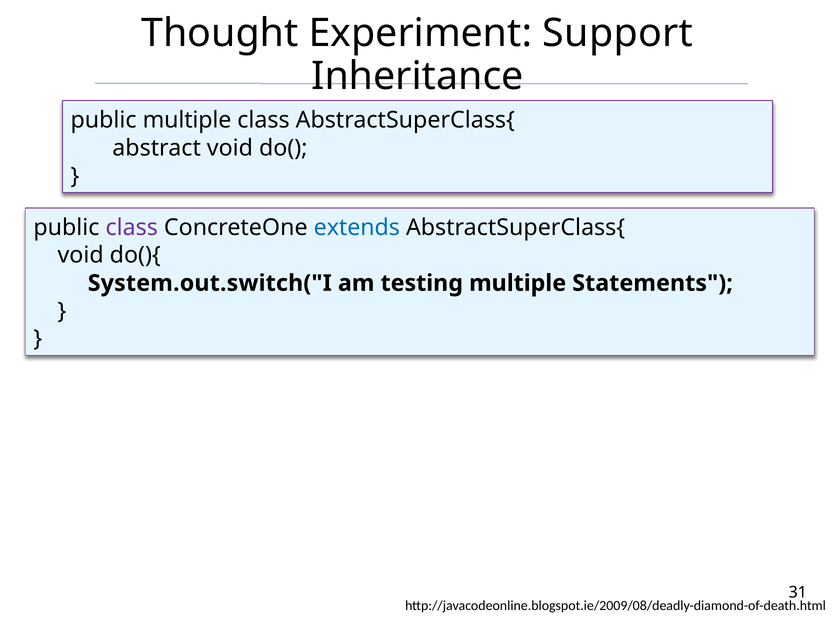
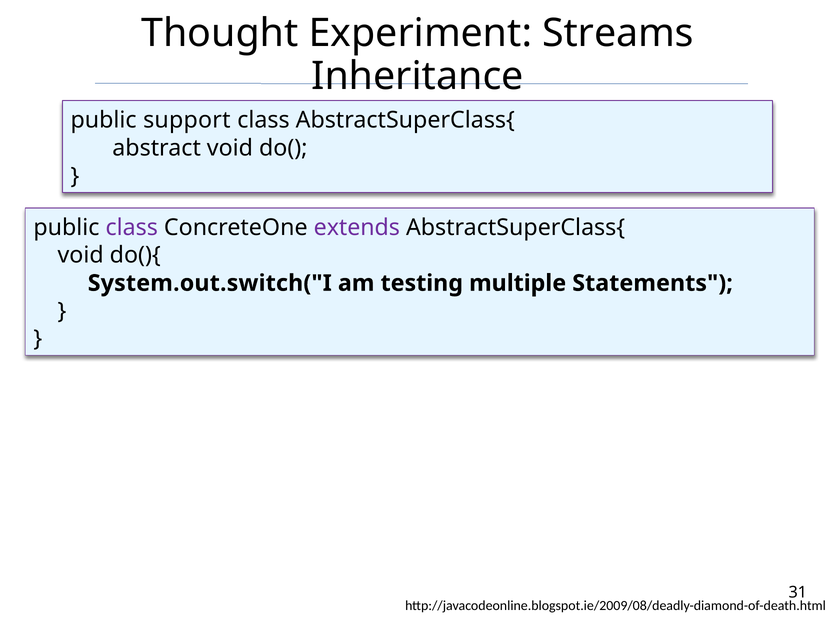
Support: Support -> Streams
public multiple: multiple -> support
extends colour: blue -> purple
